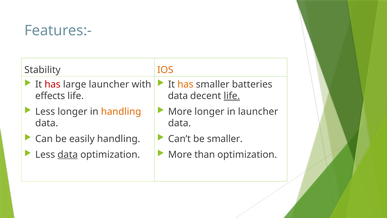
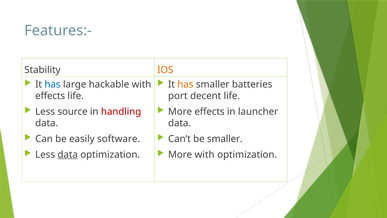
has at (53, 84) colour: red -> blue
large launcher: launcher -> hackable
data at (178, 96): data -> port
life at (232, 96) underline: present -> none
Less longer: longer -> source
handling at (121, 111) colour: orange -> red
More longer: longer -> effects
easily handling: handling -> software
More than: than -> with
